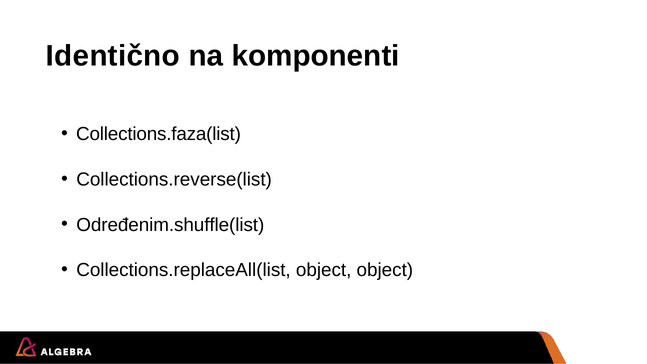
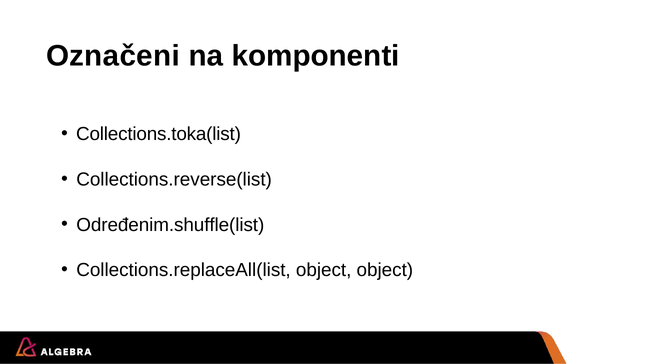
Identično: Identično -> Označeni
Collections.faza(list: Collections.faza(list -> Collections.toka(list
